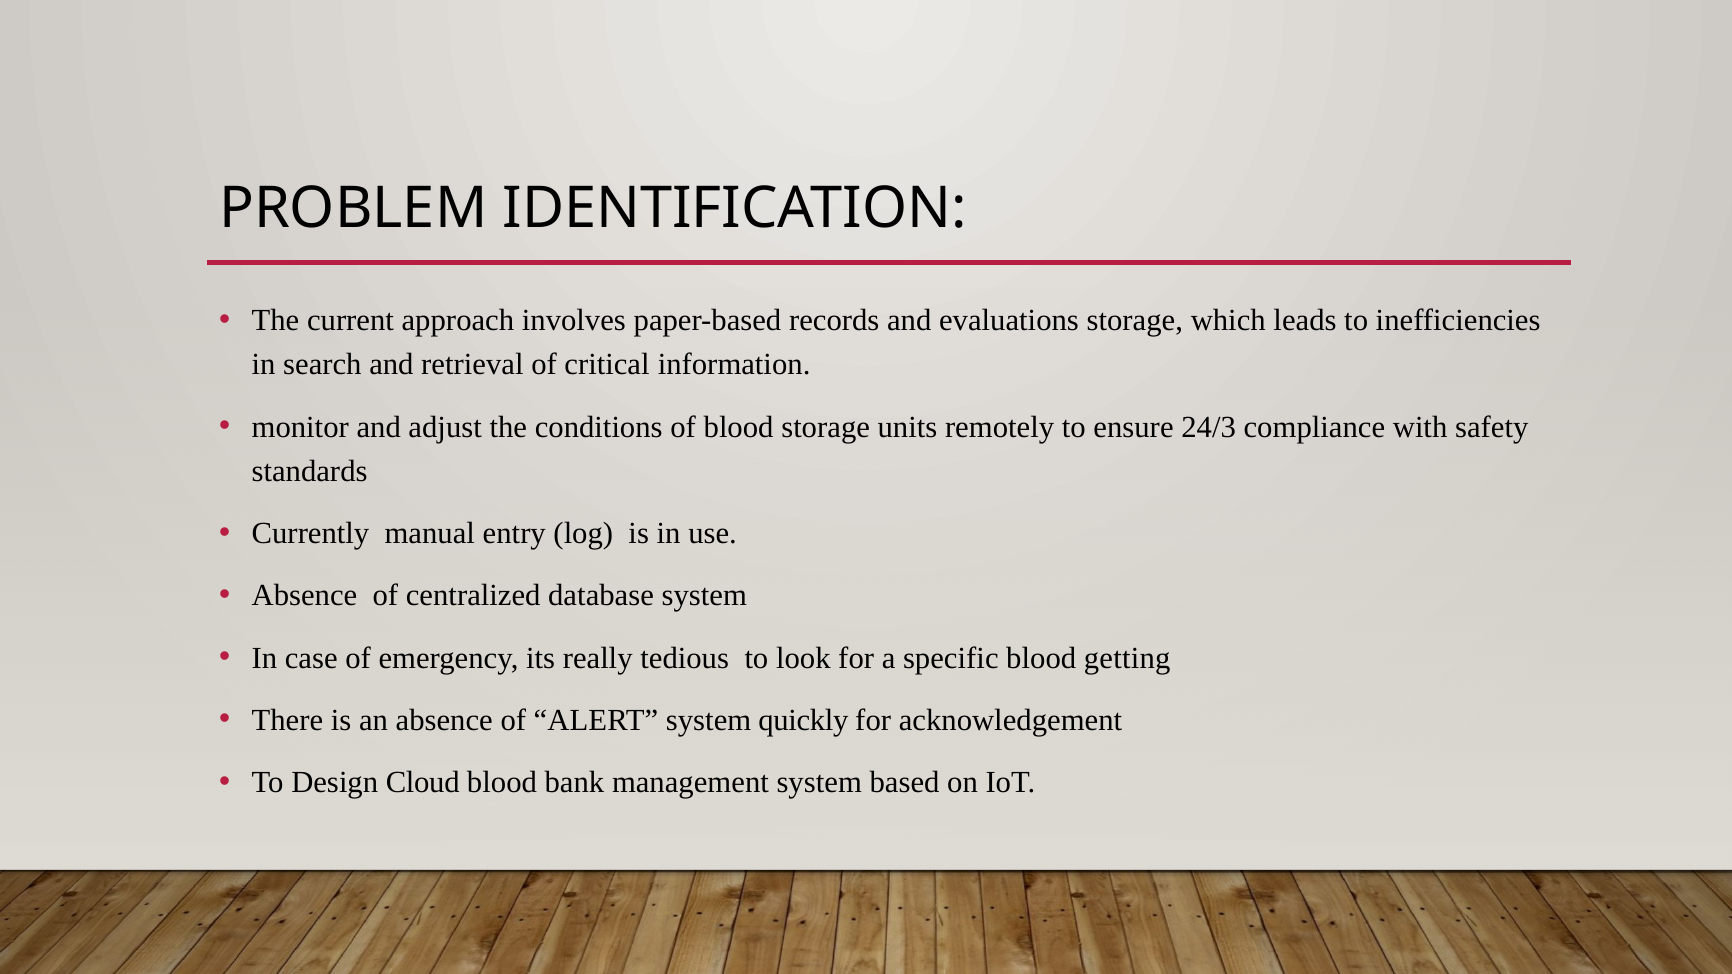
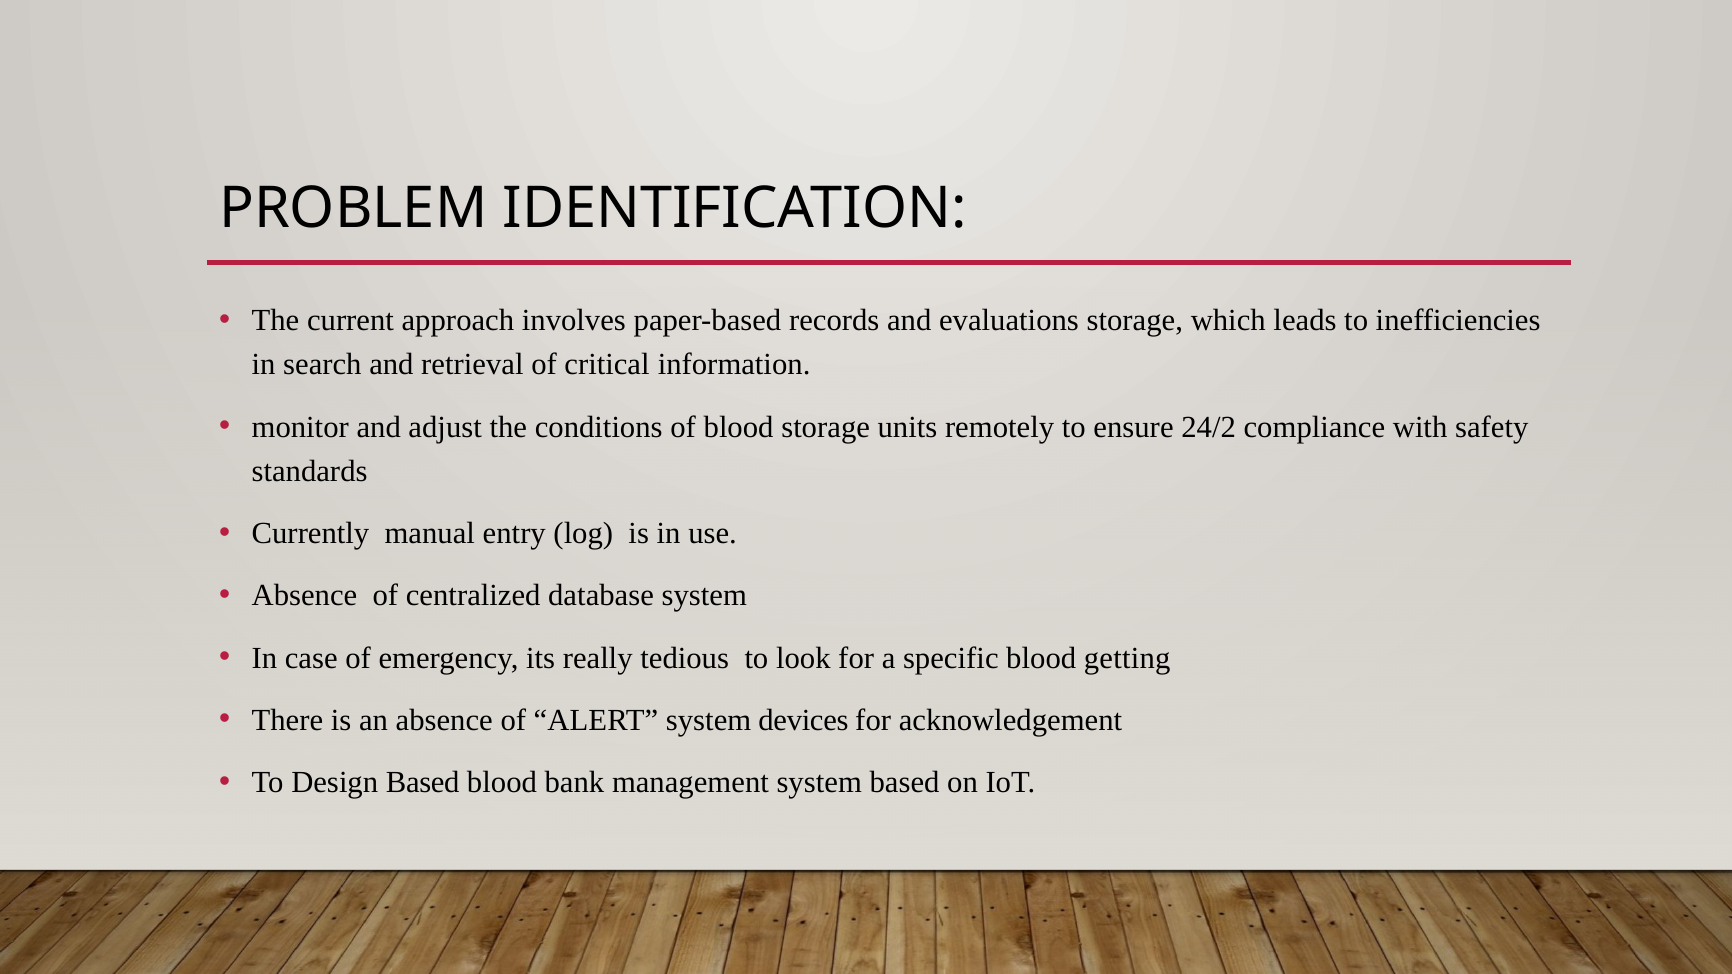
24/3: 24/3 -> 24/2
quickly: quickly -> devices
Design Cloud: Cloud -> Based
